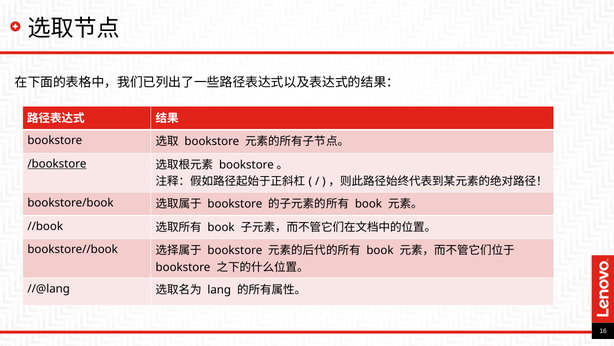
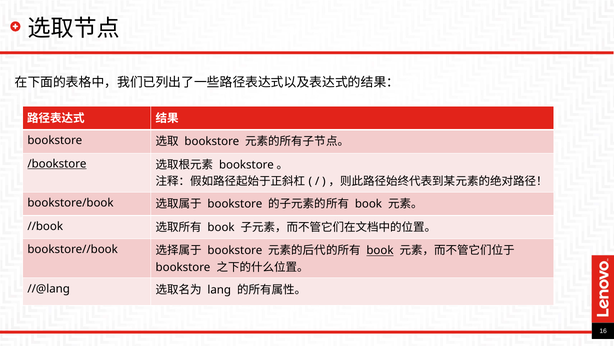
book at (380, 250) underline: none -> present
